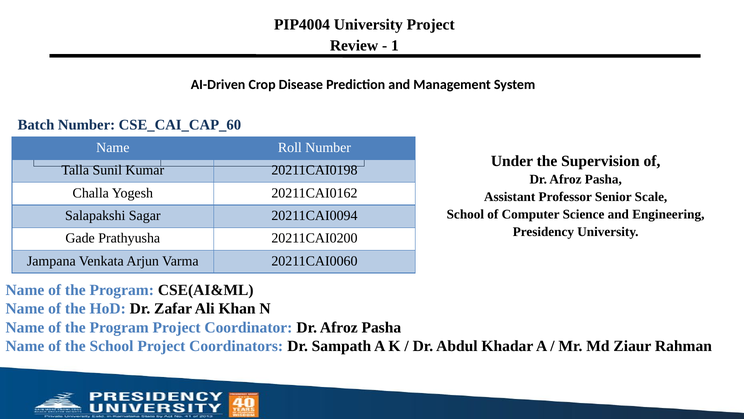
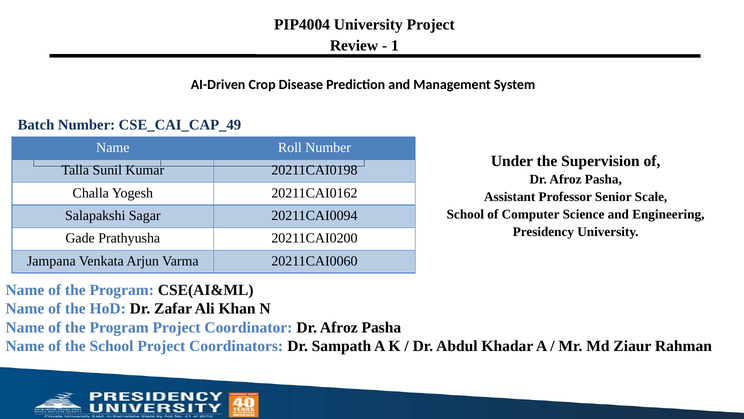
CSE_CAI_CAP_60: CSE_CAI_CAP_60 -> CSE_CAI_CAP_49
